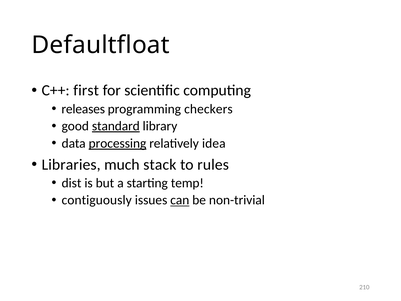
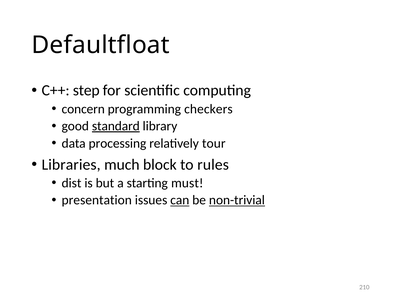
first: first -> step
releases: releases -> concern
processing underline: present -> none
idea: idea -> tour
stack: stack -> block
temp: temp -> must
contiguously: contiguously -> presentation
non-trivial underline: none -> present
